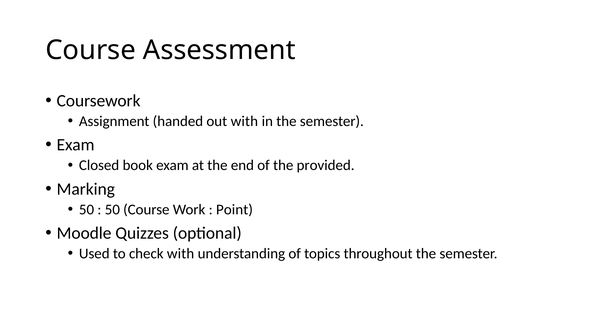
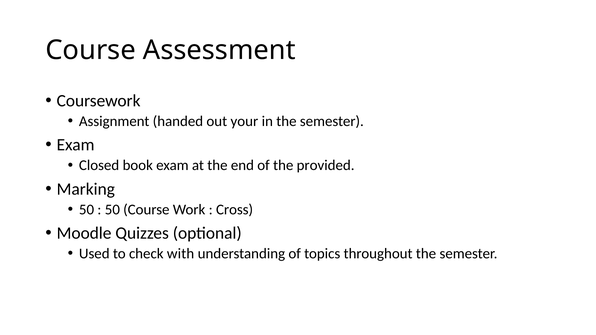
out with: with -> your
Point: Point -> Cross
